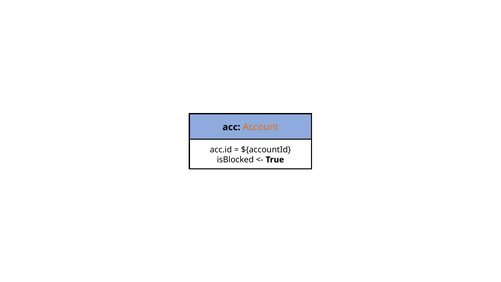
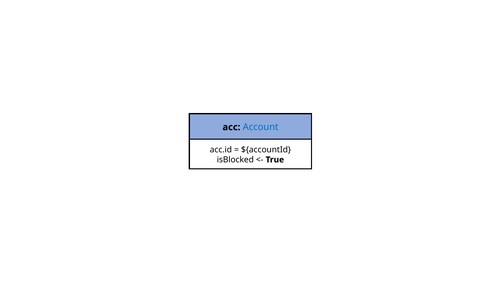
Account colour: orange -> blue
